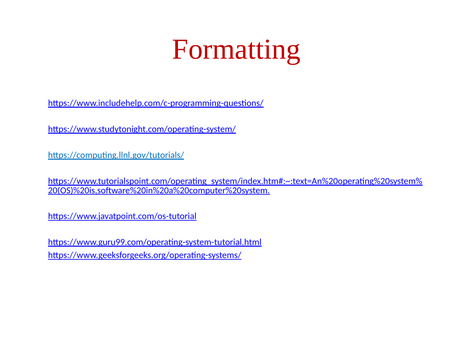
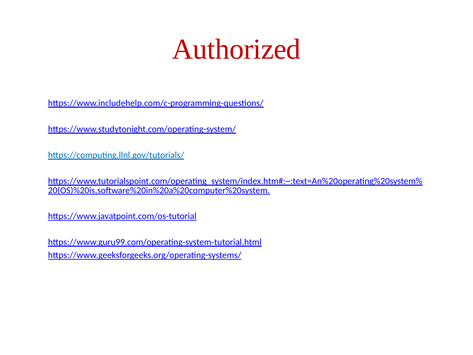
Formatting: Formatting -> Authorized
